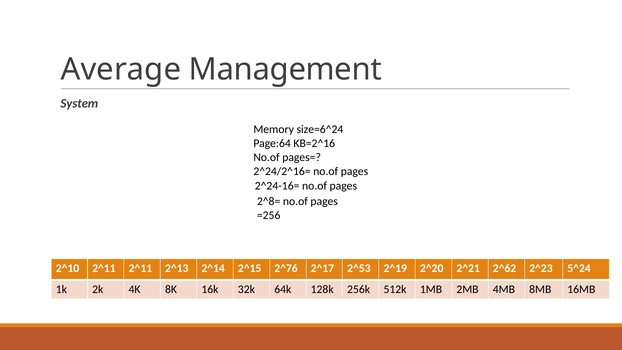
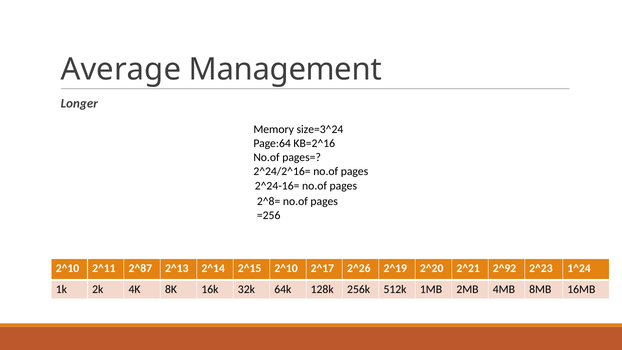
System: System -> Longer
size=6^24: size=6^24 -> size=3^24
2^11 2^11: 2^11 -> 2^87
2^15 2^76: 2^76 -> 2^10
2^53: 2^53 -> 2^26
2^62: 2^62 -> 2^92
5^24: 5^24 -> 1^24
